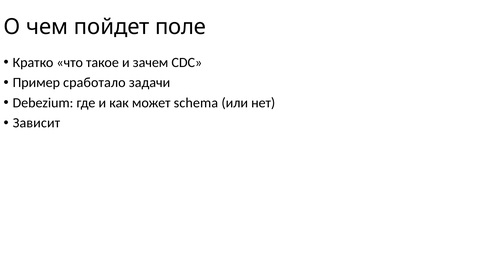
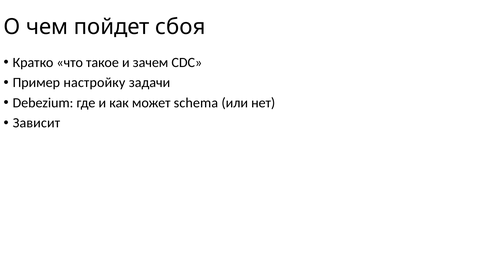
поле: поле -> сбоя
сработало: сработало -> настройку
